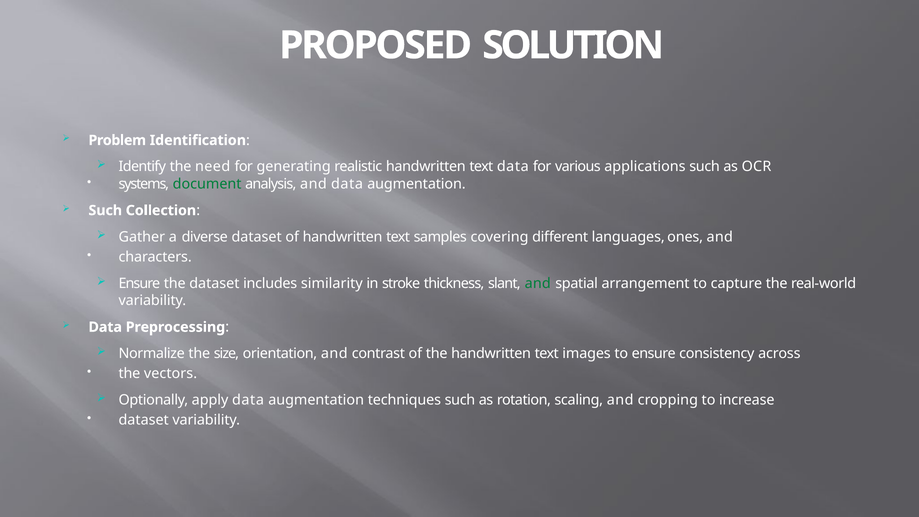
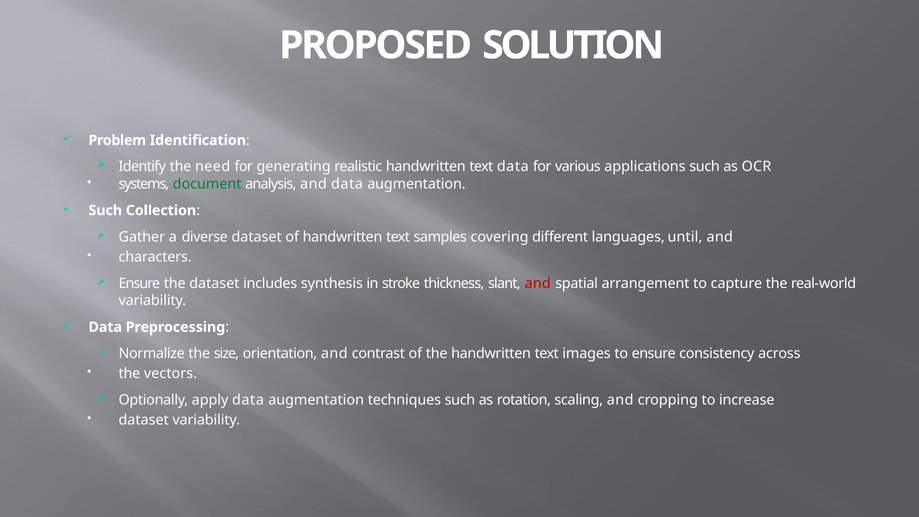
ones: ones -> until
similarity: similarity -> synthesis
and at (538, 283) colour: green -> red
